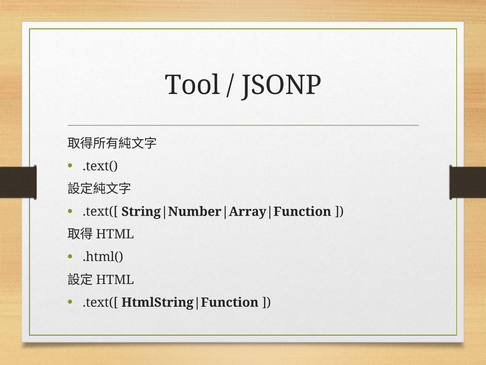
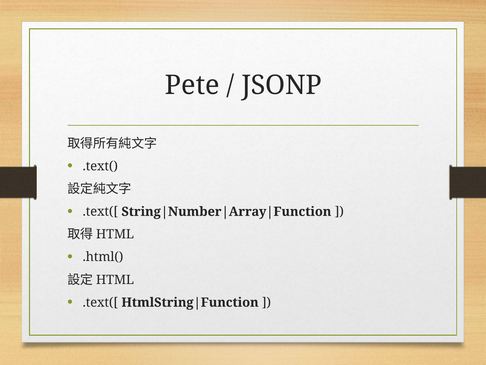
Tool: Tool -> Pete
